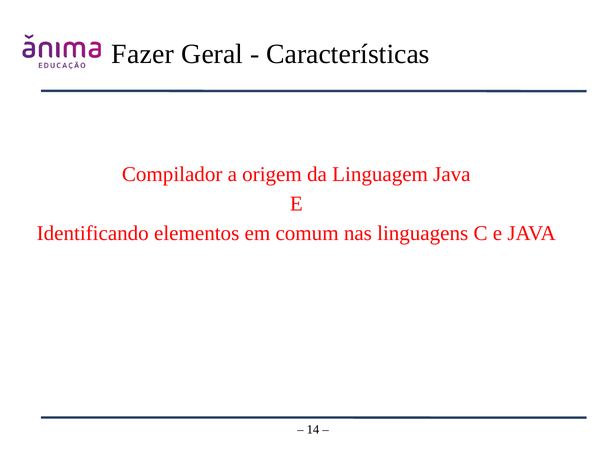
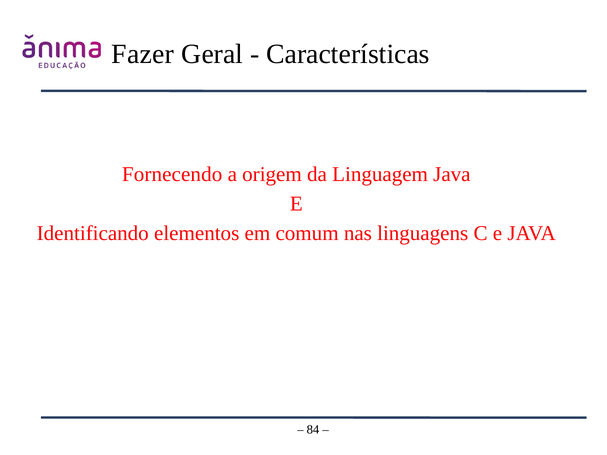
Compilador: Compilador -> Fornecendo
14: 14 -> 84
